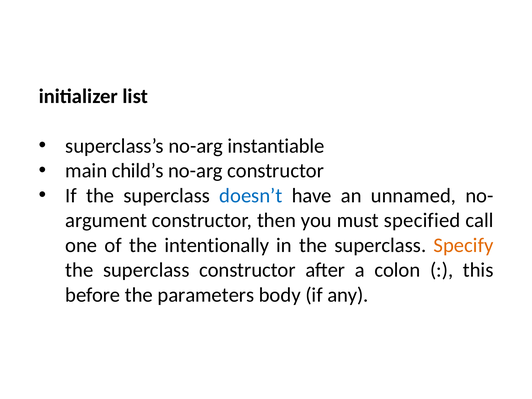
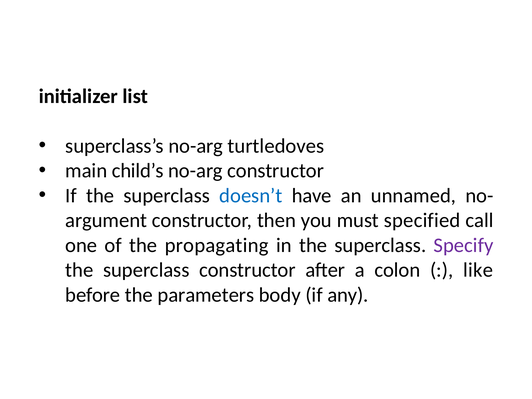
instantiable: instantiable -> turtledoves
intentionally: intentionally -> propagating
Specify colour: orange -> purple
this: this -> like
